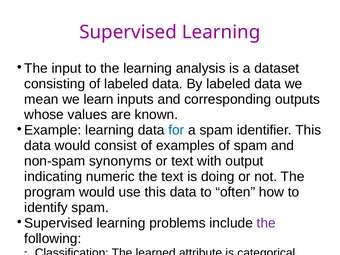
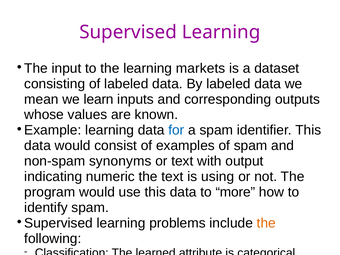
analysis: analysis -> markets
doing: doing -> using
often: often -> more
the at (266, 223) colour: purple -> orange
